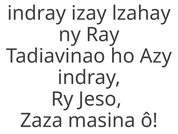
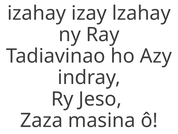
indray at (37, 13): indray -> izahay
